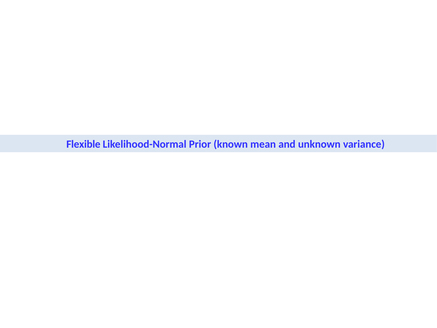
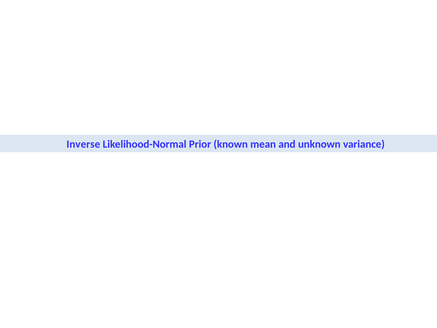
Flexible: Flexible -> Inverse
